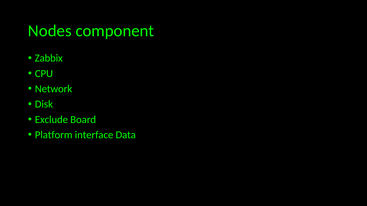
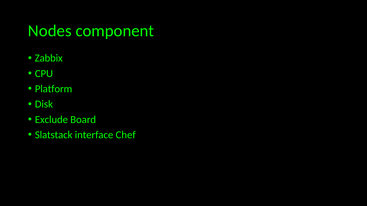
Network: Network -> Platform
Platform: Platform -> Slatstack
Data: Data -> Chef
